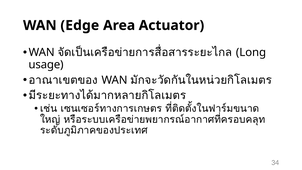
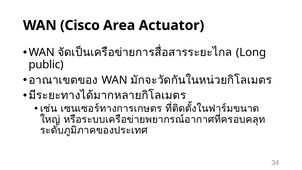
Edge: Edge -> Cisco
usage: usage -> public
